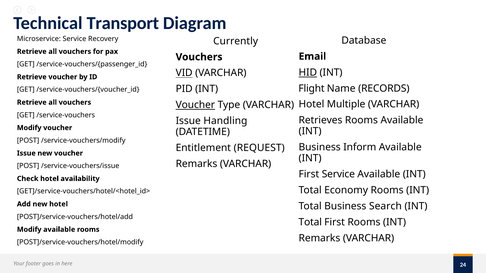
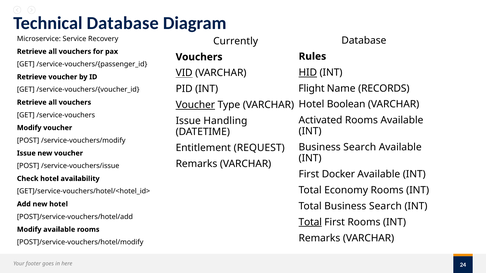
Technical Transport: Transport -> Database
Email: Email -> Rules
Multiple: Multiple -> Boolean
Retrieves: Retrieves -> Activated
Inform at (360, 147): Inform -> Search
First Service: Service -> Docker
Total at (310, 222) underline: none -> present
